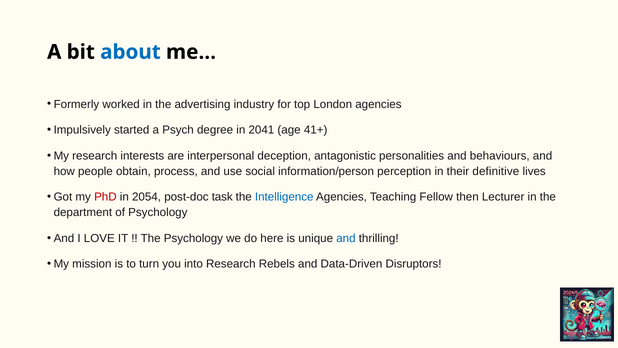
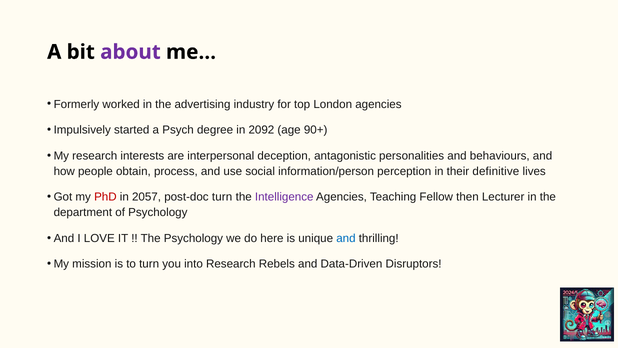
about colour: blue -> purple
2041: 2041 -> 2092
41+: 41+ -> 90+
2054: 2054 -> 2057
post-doc task: task -> turn
Intelligence colour: blue -> purple
